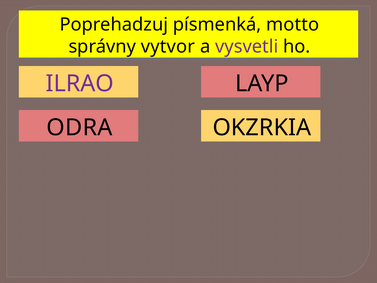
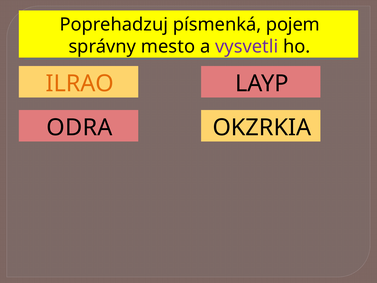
motto: motto -> pojem
vytvor: vytvor -> mesto
ILRAO colour: purple -> orange
